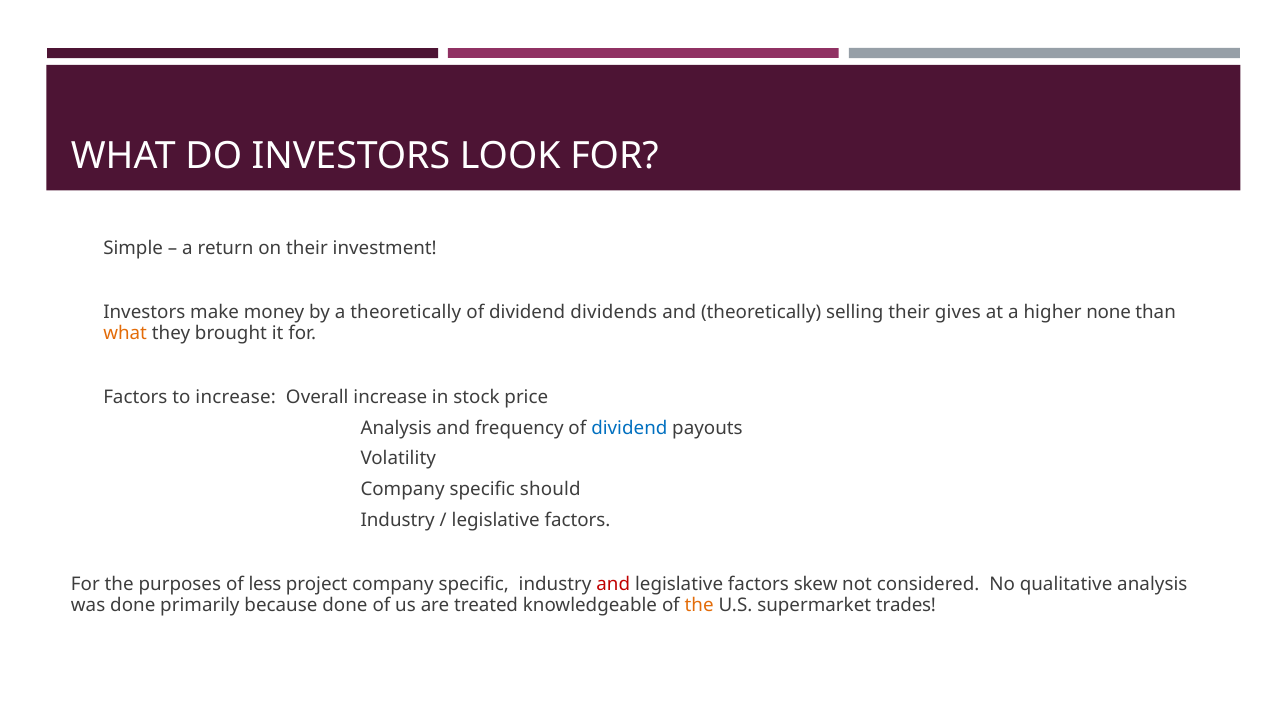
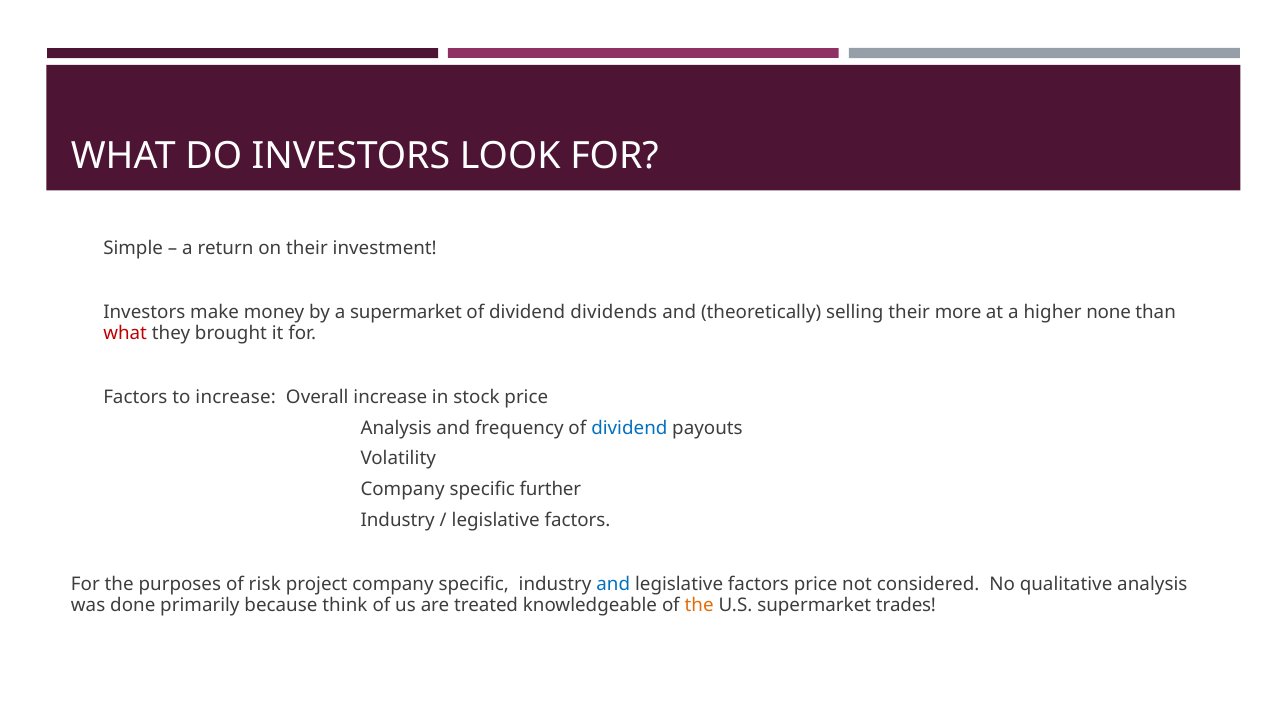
a theoretically: theoretically -> supermarket
gives: gives -> more
what at (125, 333) colour: orange -> red
should: should -> further
less: less -> risk
and at (613, 585) colour: red -> blue
factors skew: skew -> price
because done: done -> think
